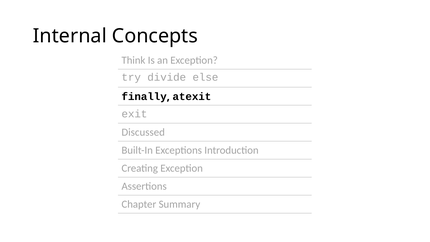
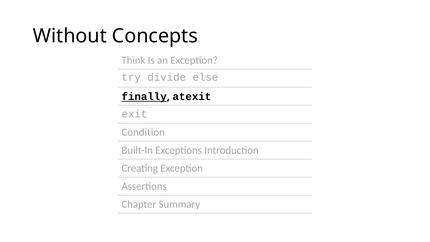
Internal: Internal -> Without
finally underline: none -> present
Discussed: Discussed -> Condition
